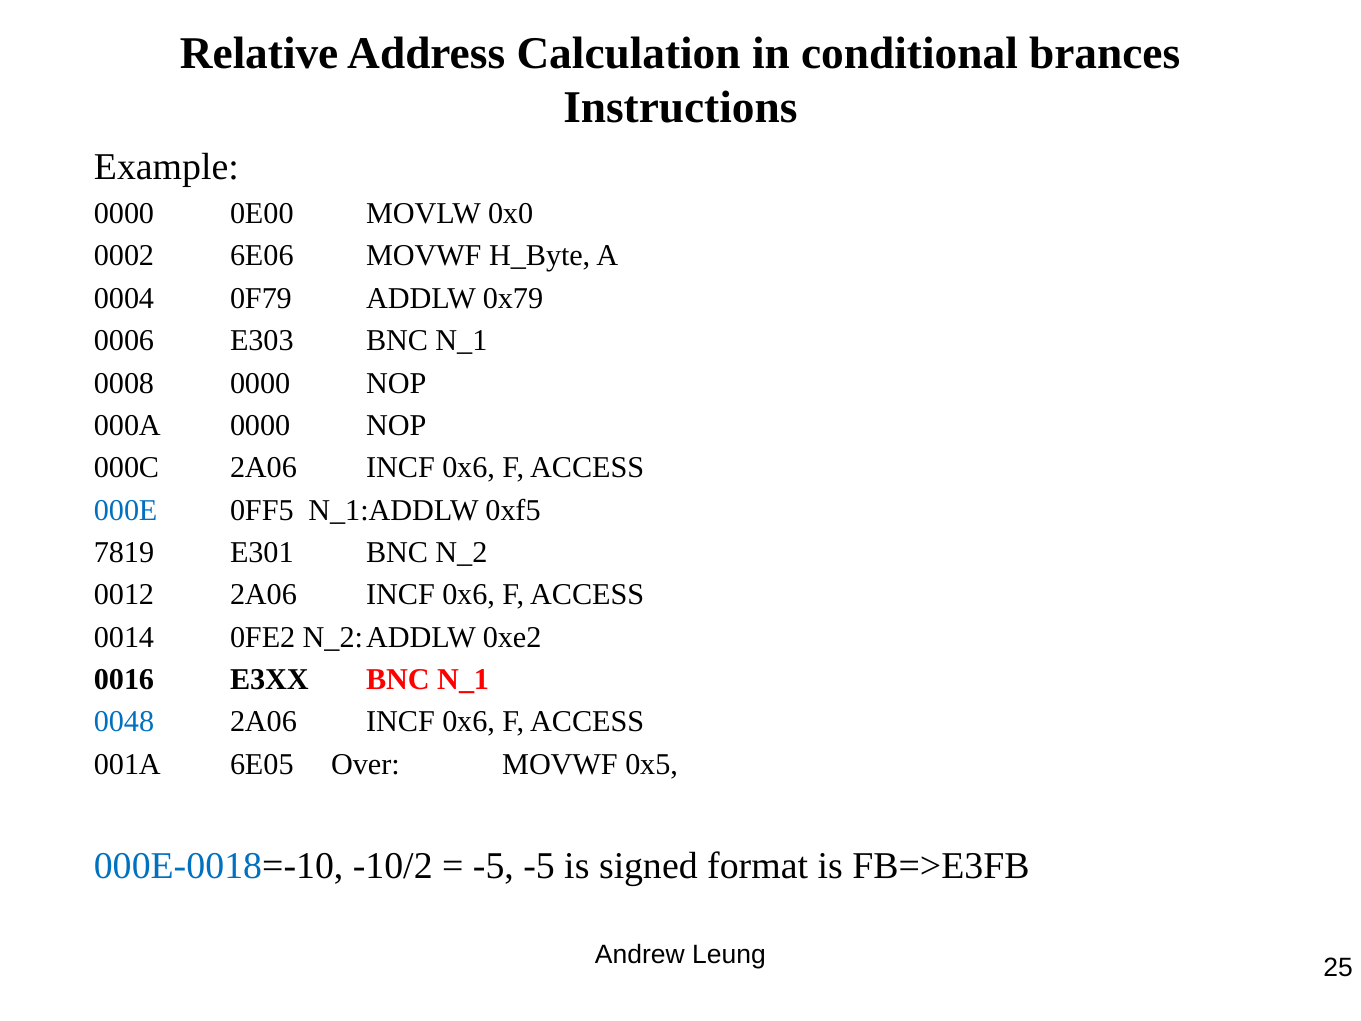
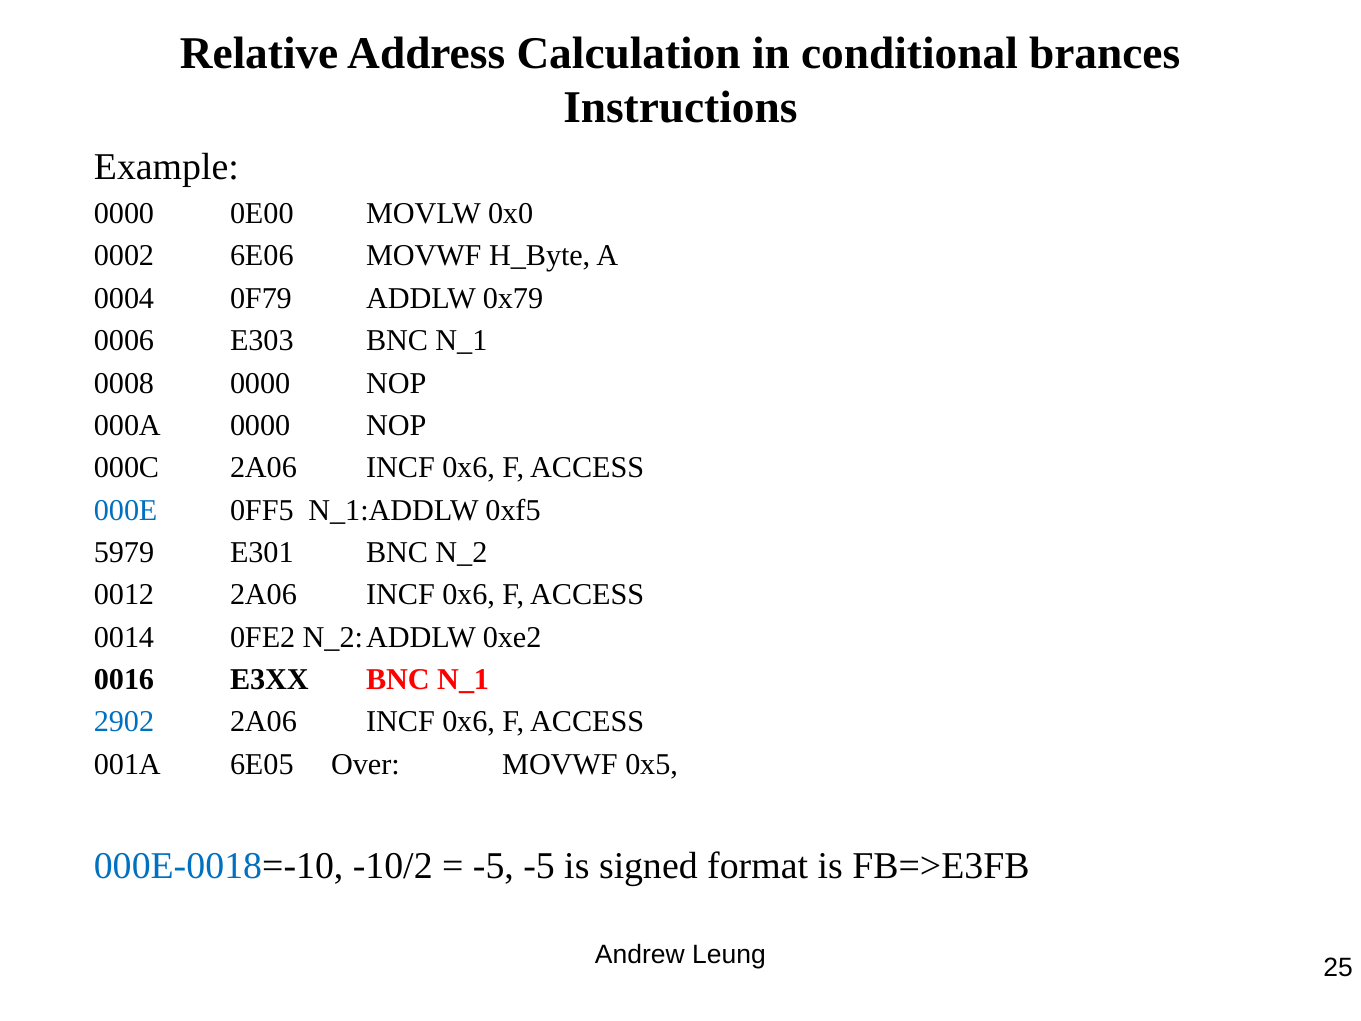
7819: 7819 -> 5979
0048: 0048 -> 2902
